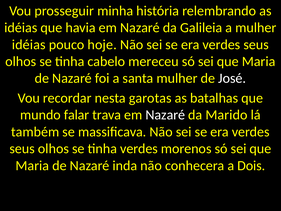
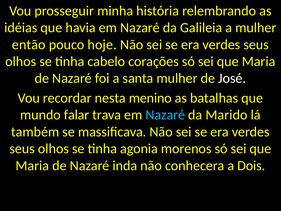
idéias at (29, 45): idéias -> então
mereceu: mereceu -> corações
garotas: garotas -> menino
Nazaré at (165, 115) colour: white -> light blue
tinha verdes: verdes -> agonia
